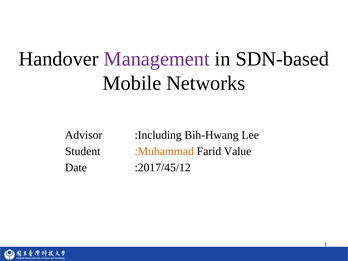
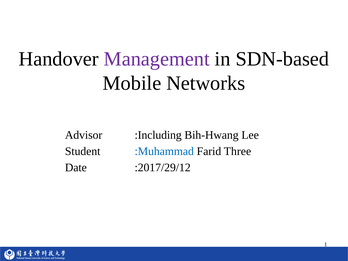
:Muhammad colour: orange -> blue
Value: Value -> Three
:2017/45/12: :2017/45/12 -> :2017/29/12
